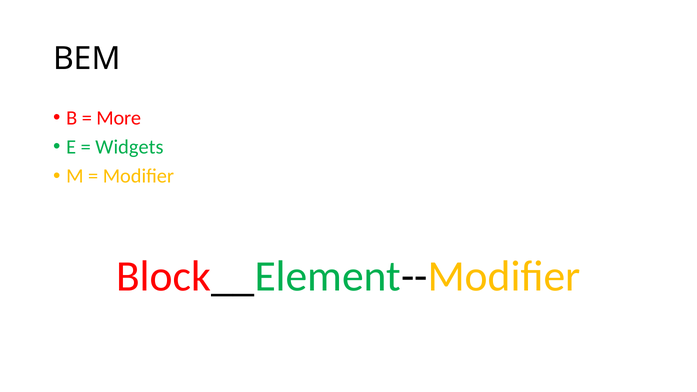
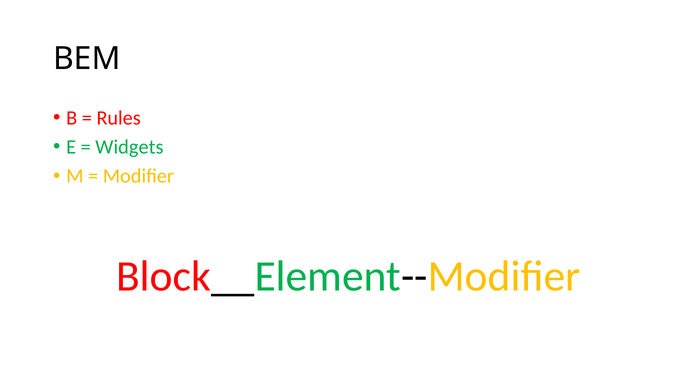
More: More -> Rules
